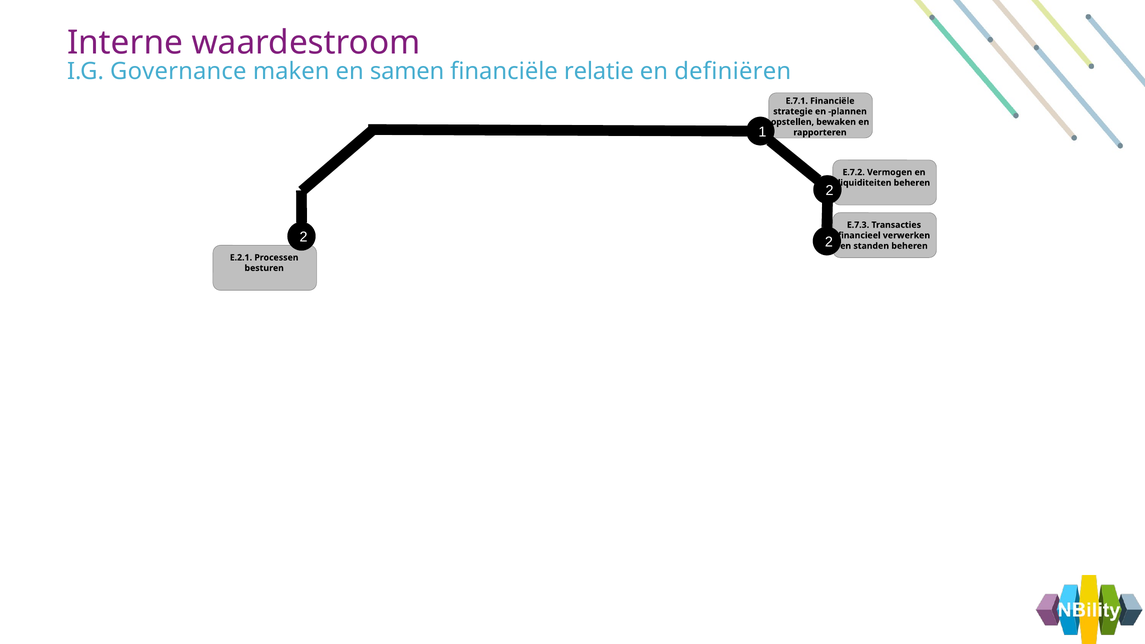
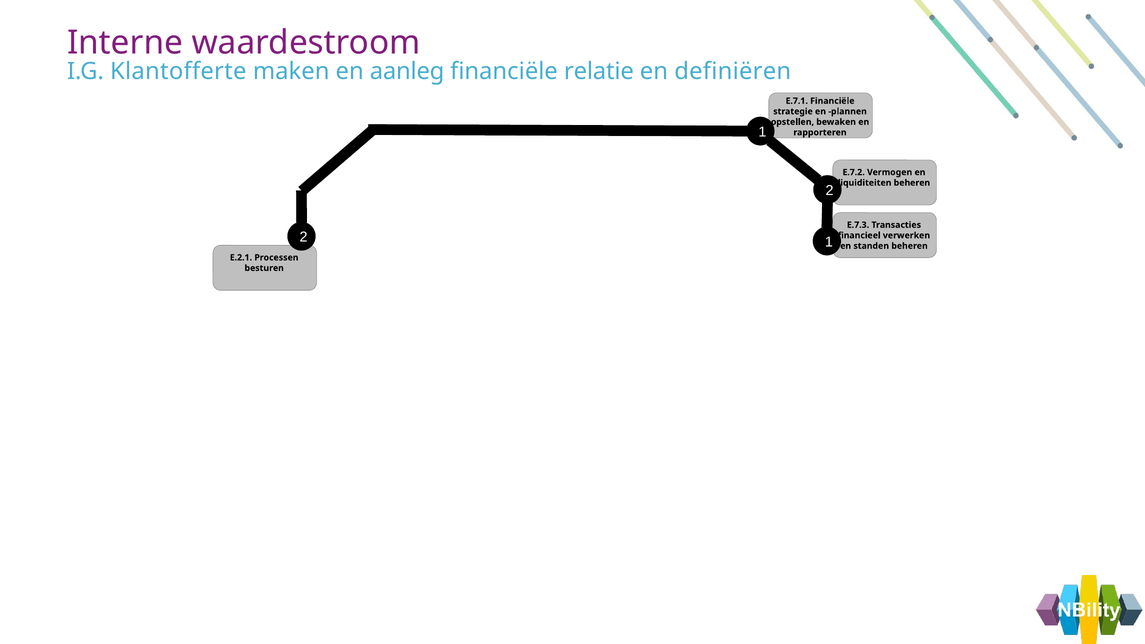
Governance: Governance -> Klantofferte
samen: samen -> aanleg
2 at (829, 242): 2 -> 1
